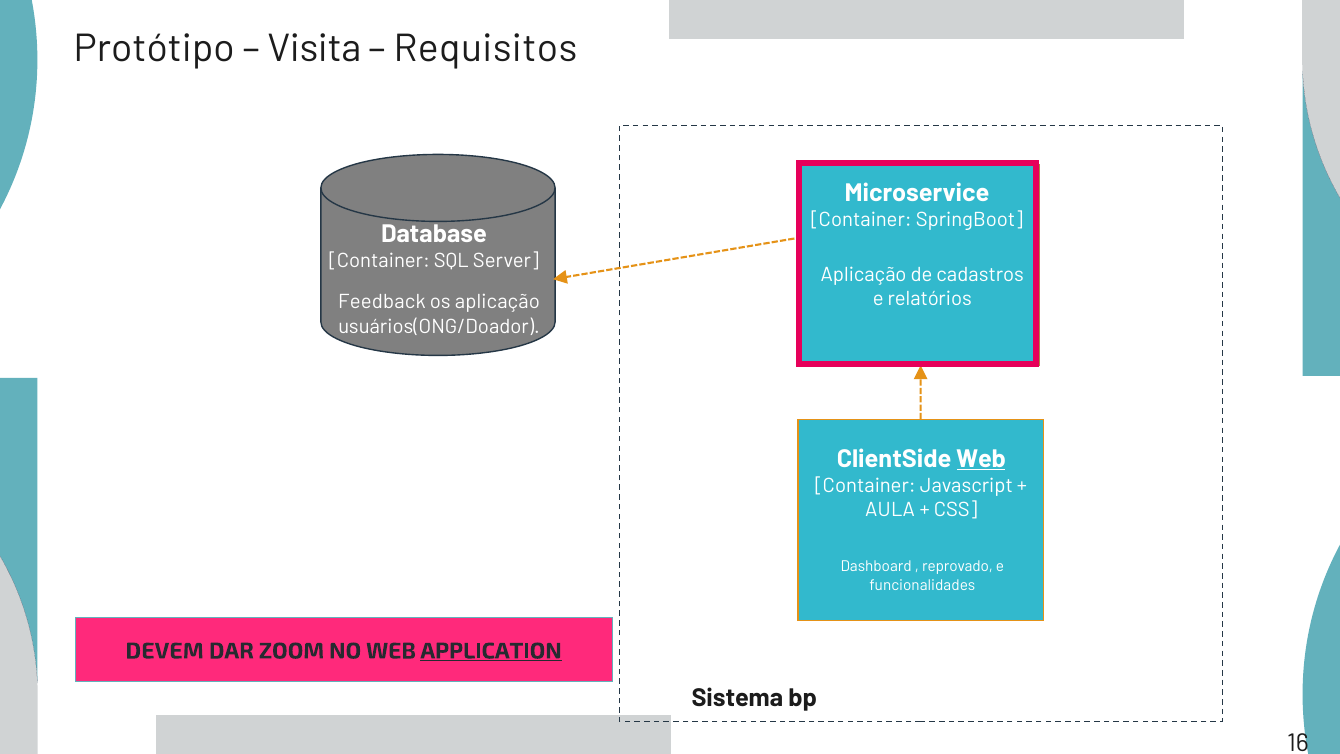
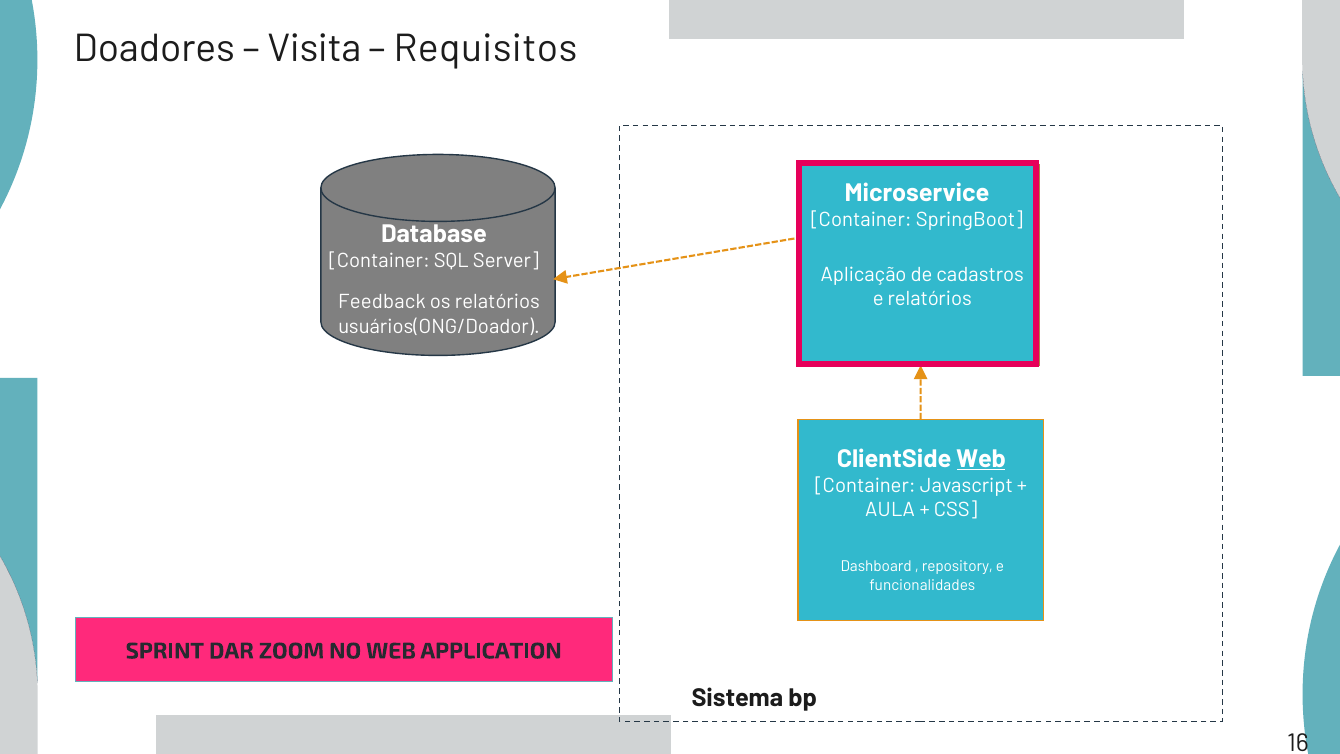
Protótipo: Protótipo -> Doadores
os aplicação: aplicação -> relatórios
reprovado: reprovado -> repository
DEVEM: DEVEM -> SPRINT
APPLICATION underline: present -> none
